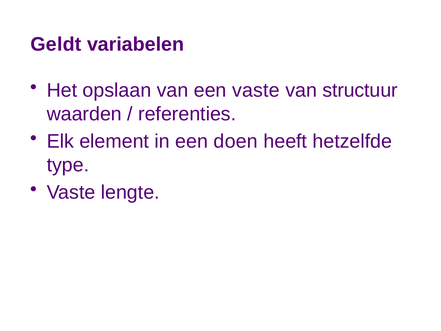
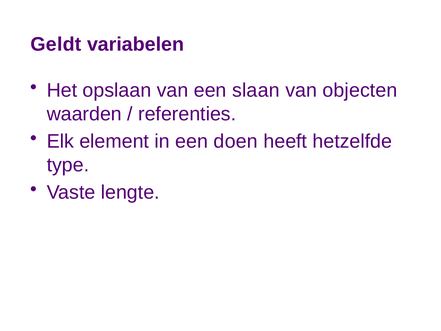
een vaste: vaste -> slaan
structuur: structuur -> objecten
